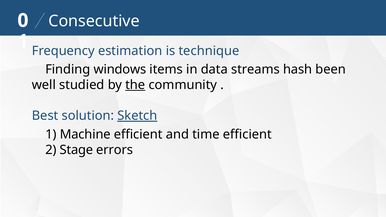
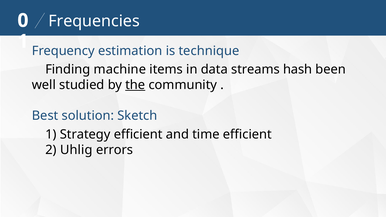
Consecutive: Consecutive -> Frequencies
windows: windows -> machine
Sketch underline: present -> none
Machine: Machine -> Strategy
Stage: Stage -> Uhlig
